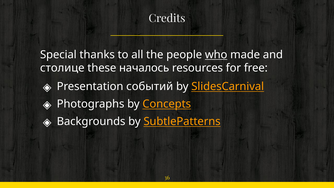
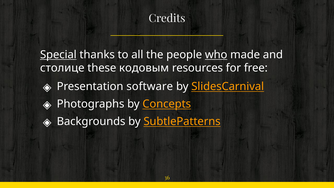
Special underline: none -> present
началось: началось -> кодовым
событий: событий -> software
